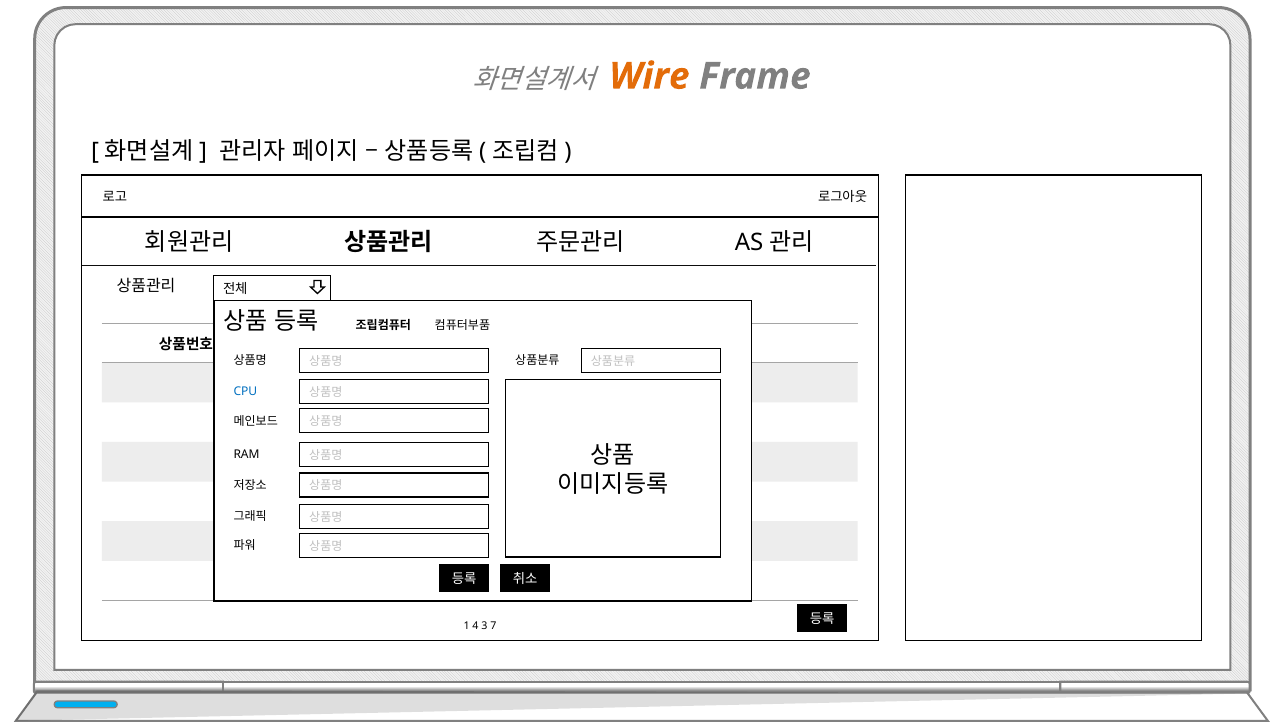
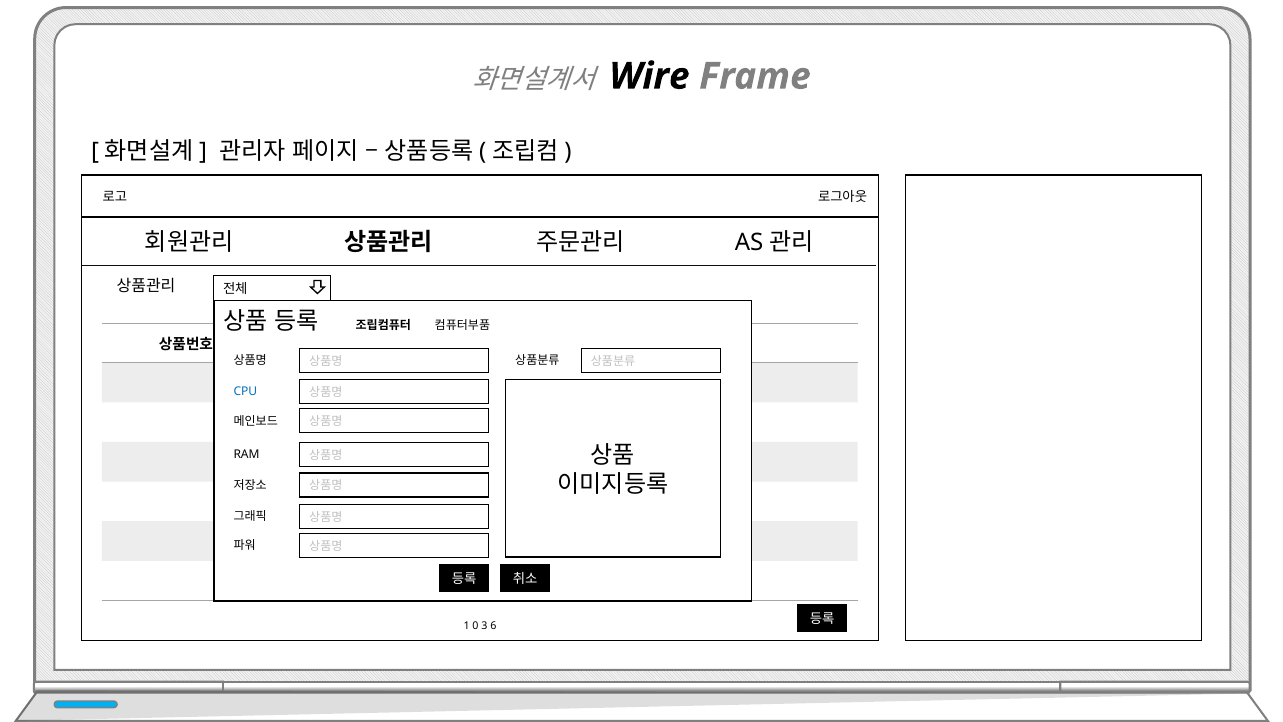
Wire colour: orange -> black
4: 4 -> 0
7: 7 -> 6
